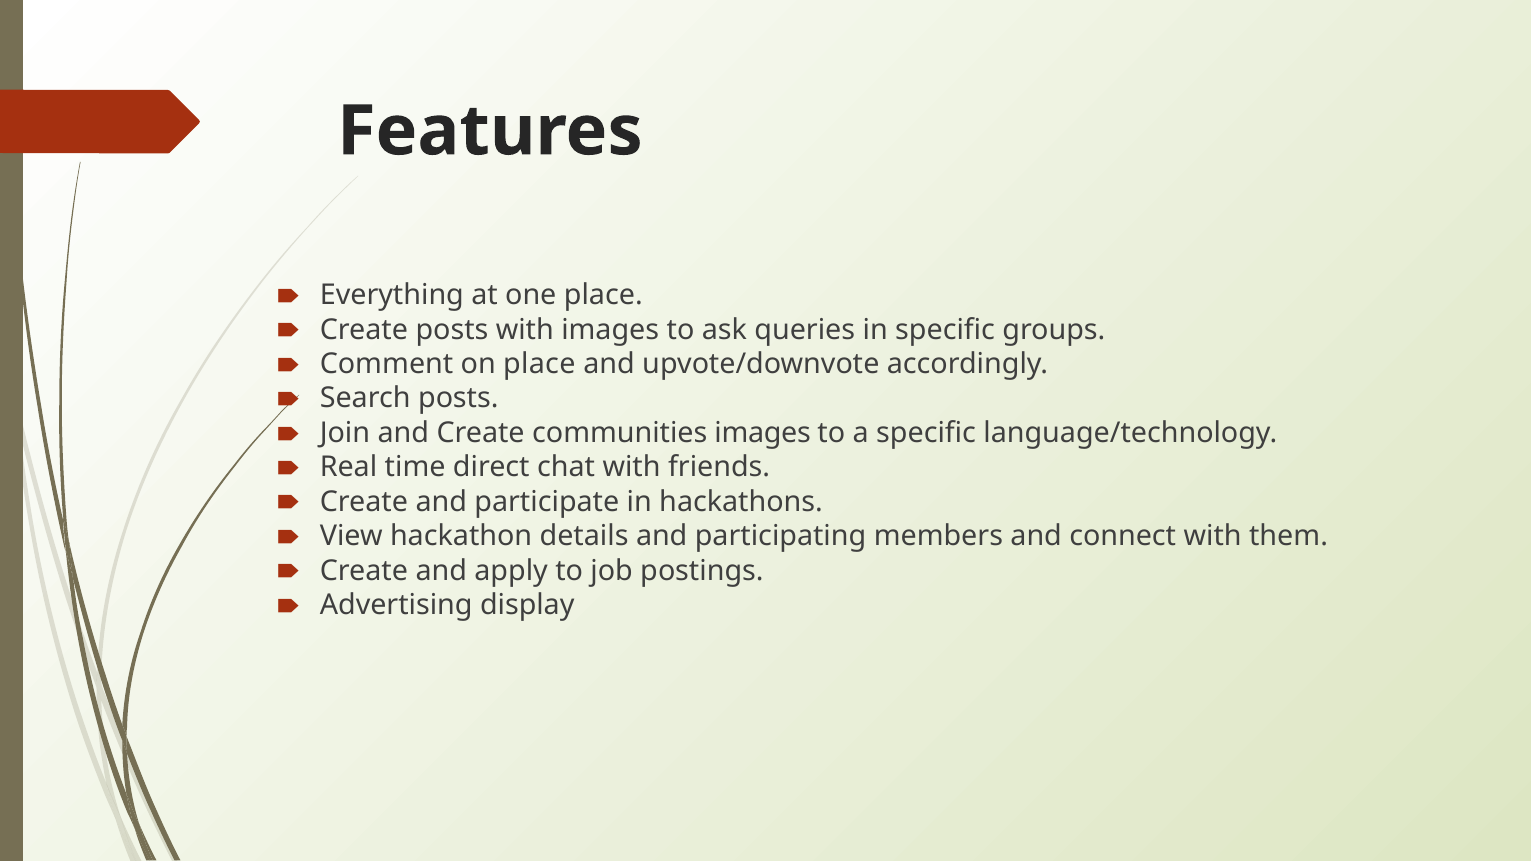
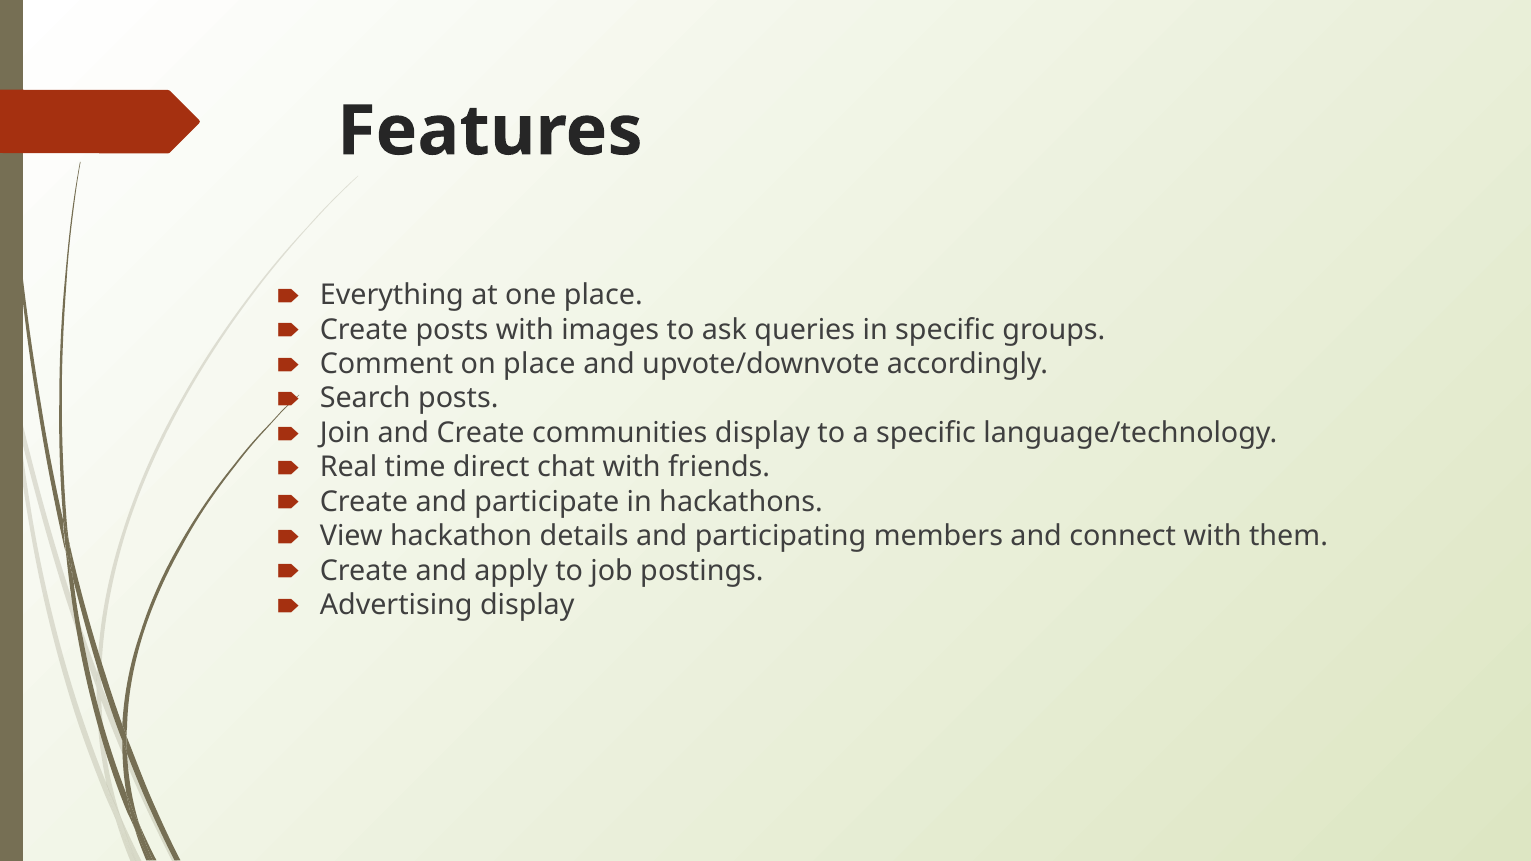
communities images: images -> display
